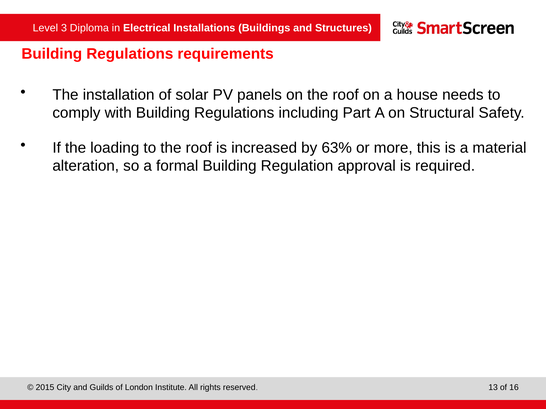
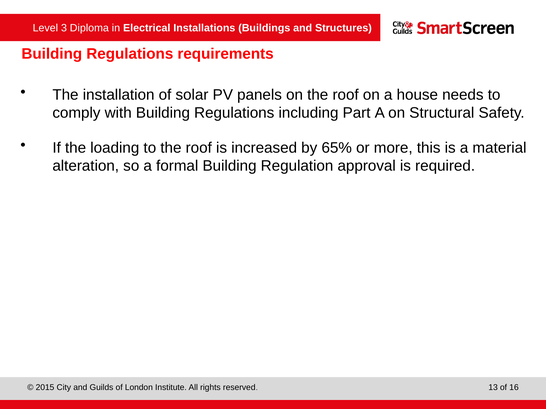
63%: 63% -> 65%
